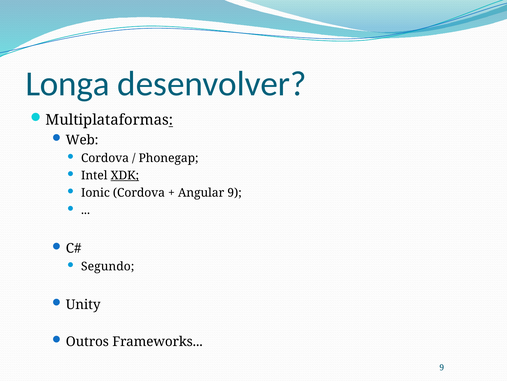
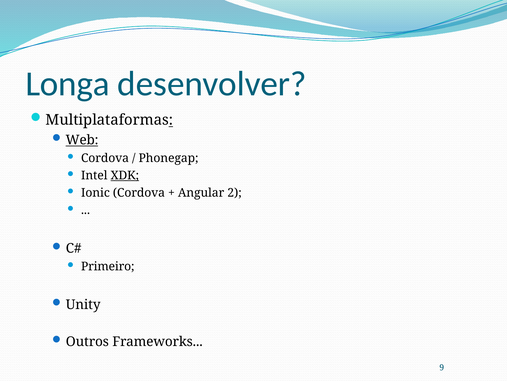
Web underline: none -> present
Angular 9: 9 -> 2
Segundo: Segundo -> Primeiro
